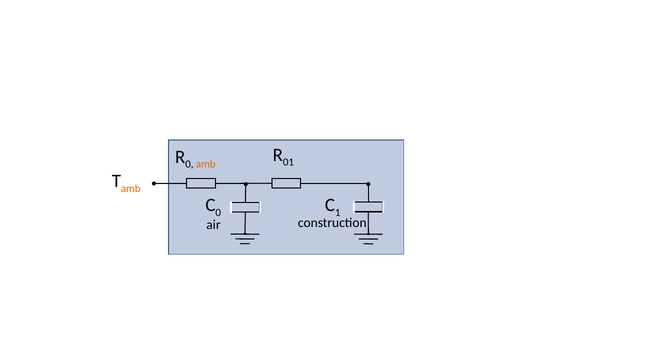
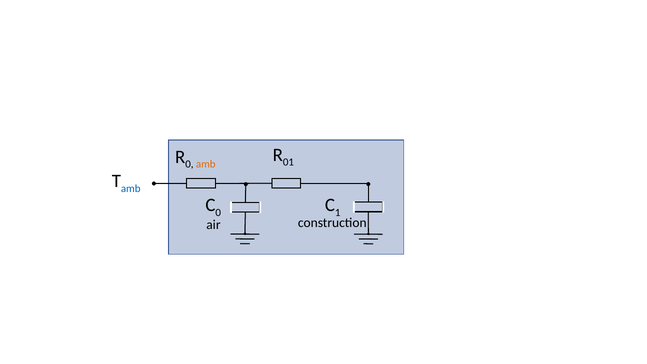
amb at (131, 189) colour: orange -> blue
